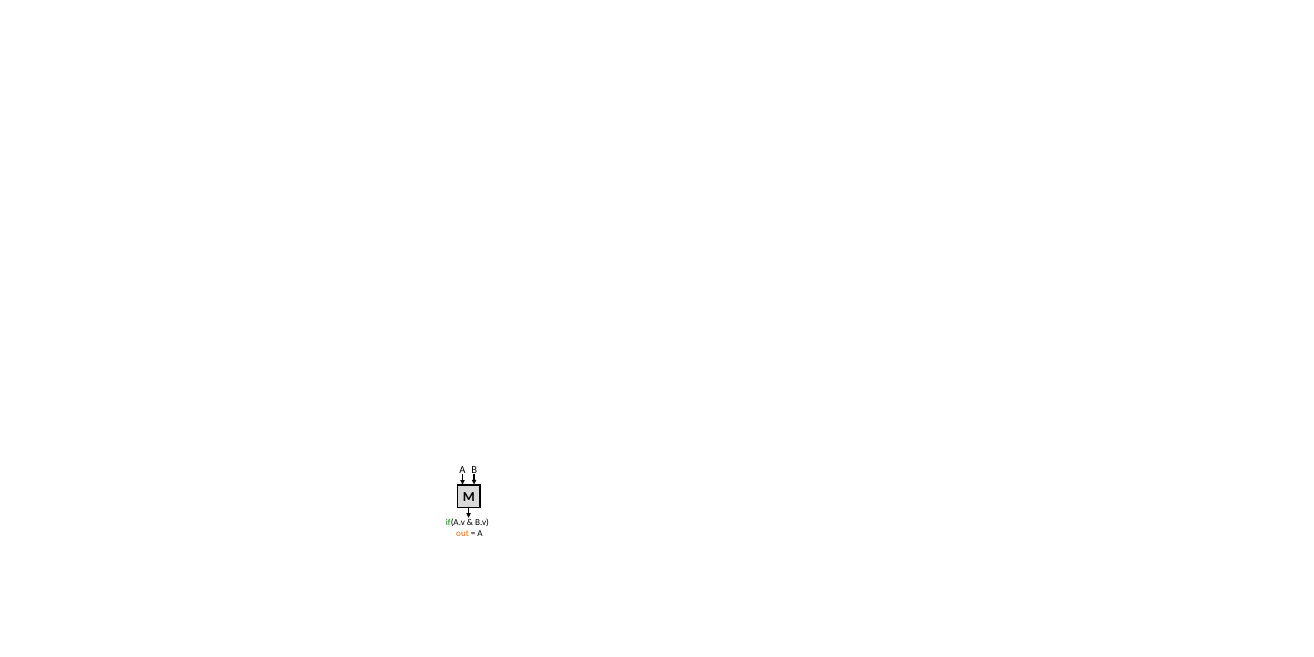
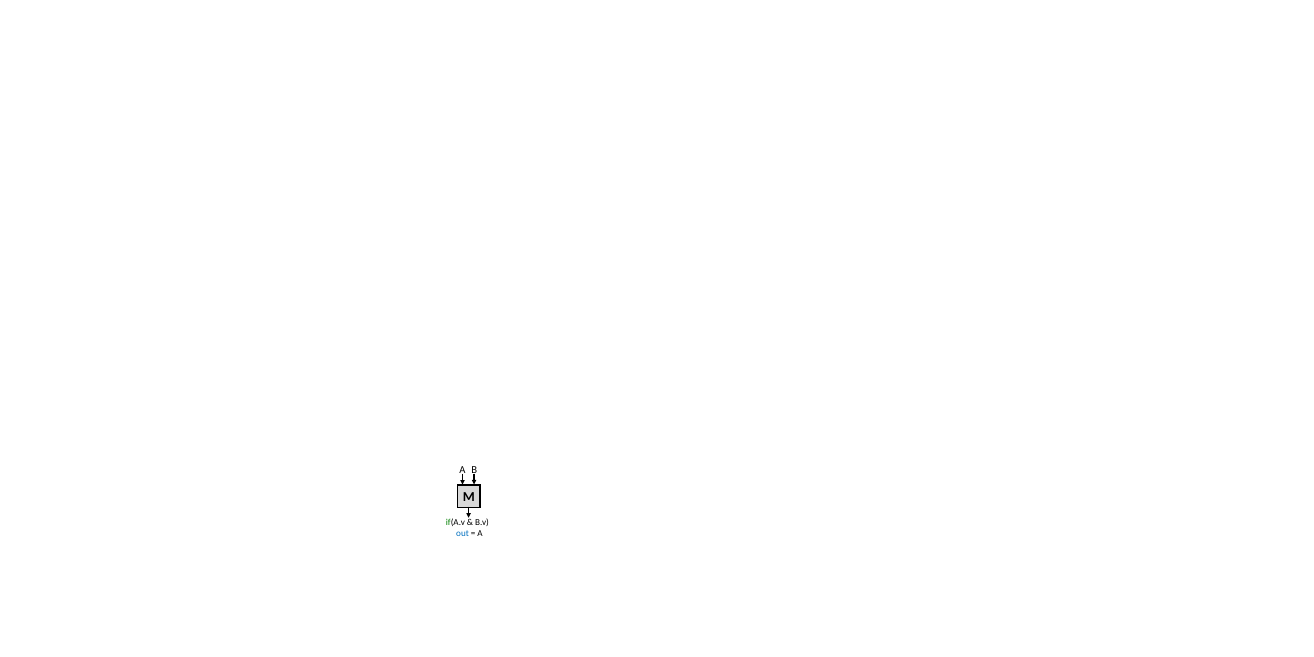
out colour: orange -> blue
